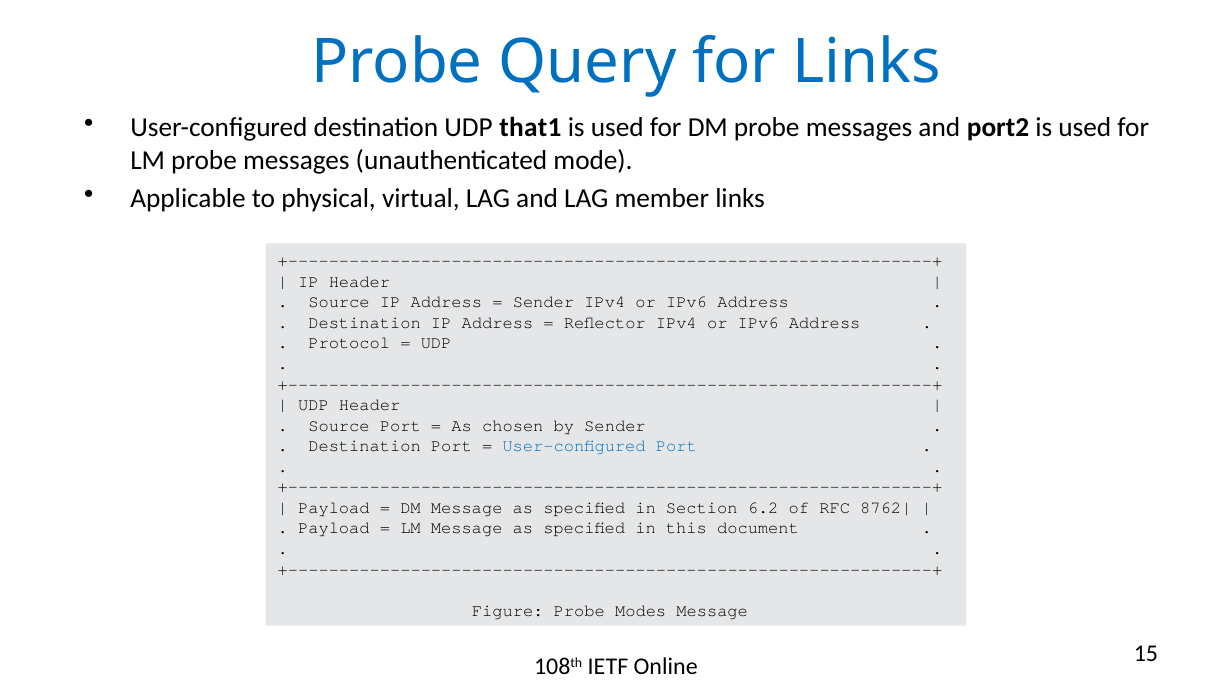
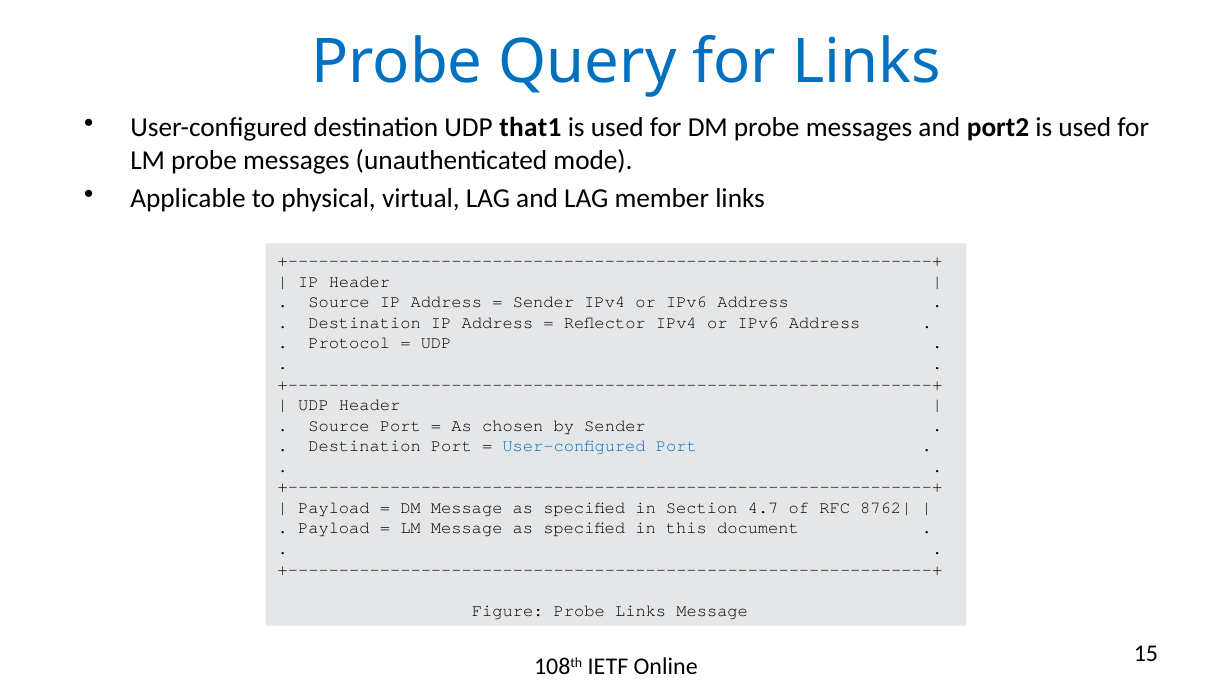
6.2: 6.2 -> 4.7
Probe Modes: Modes -> Links
